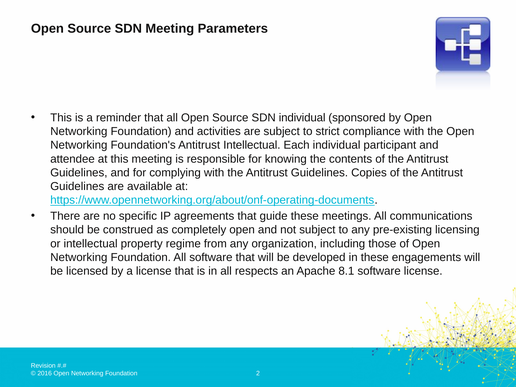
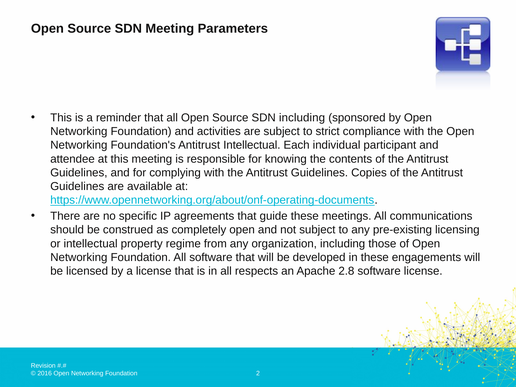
SDN individual: individual -> including
8.1: 8.1 -> 2.8
